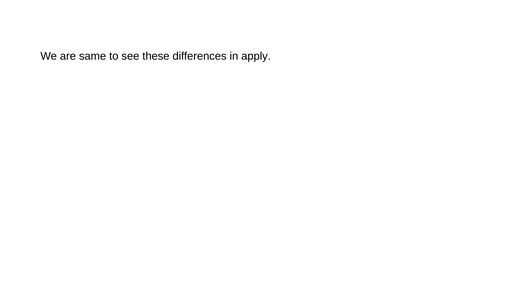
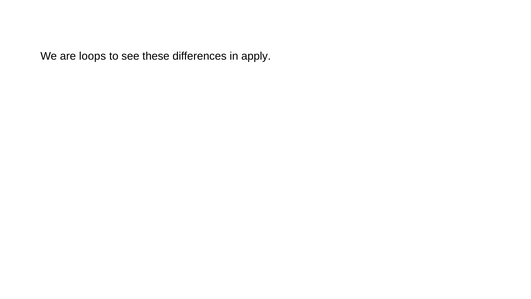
same: same -> loops
